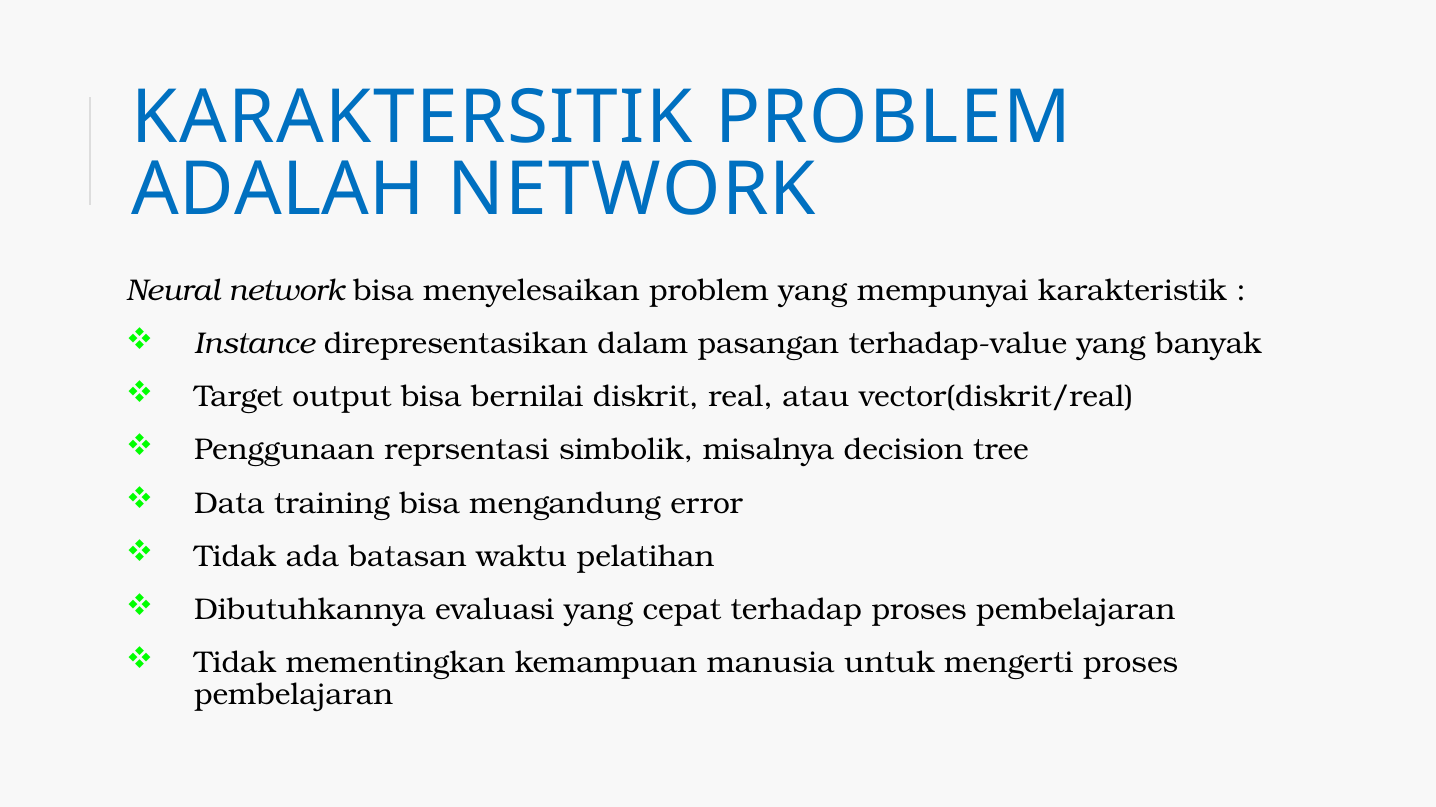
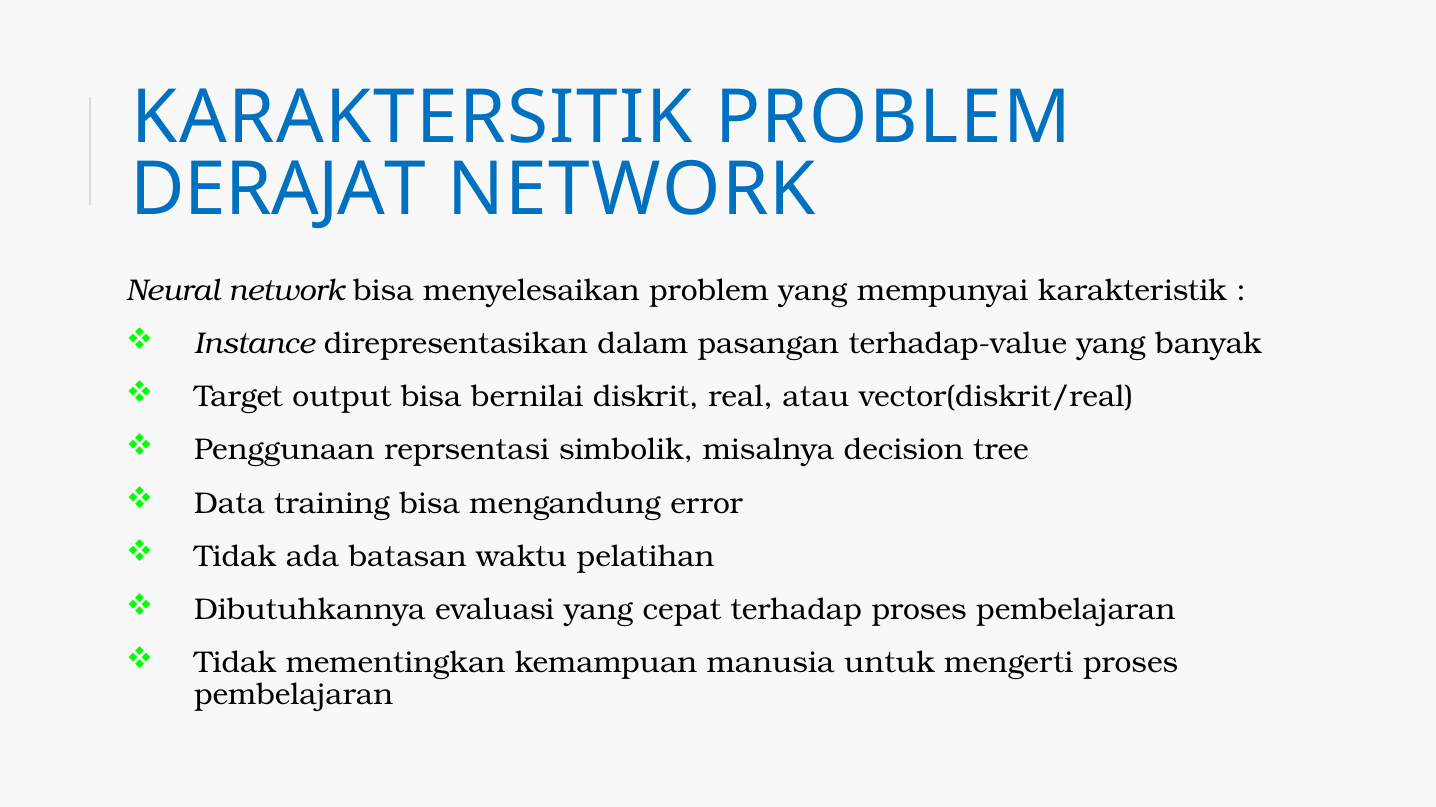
ADALAH: ADALAH -> DERAJAT
